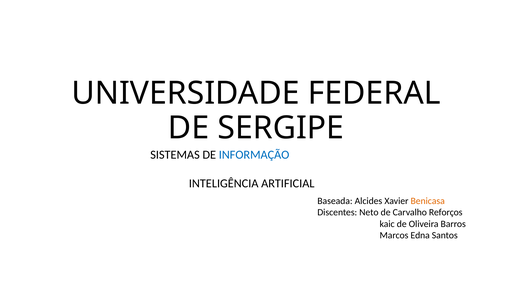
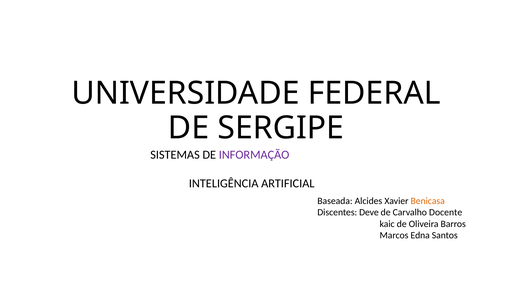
INFORMAÇÃO colour: blue -> purple
Neto: Neto -> Deve
Reforços: Reforços -> Docente
